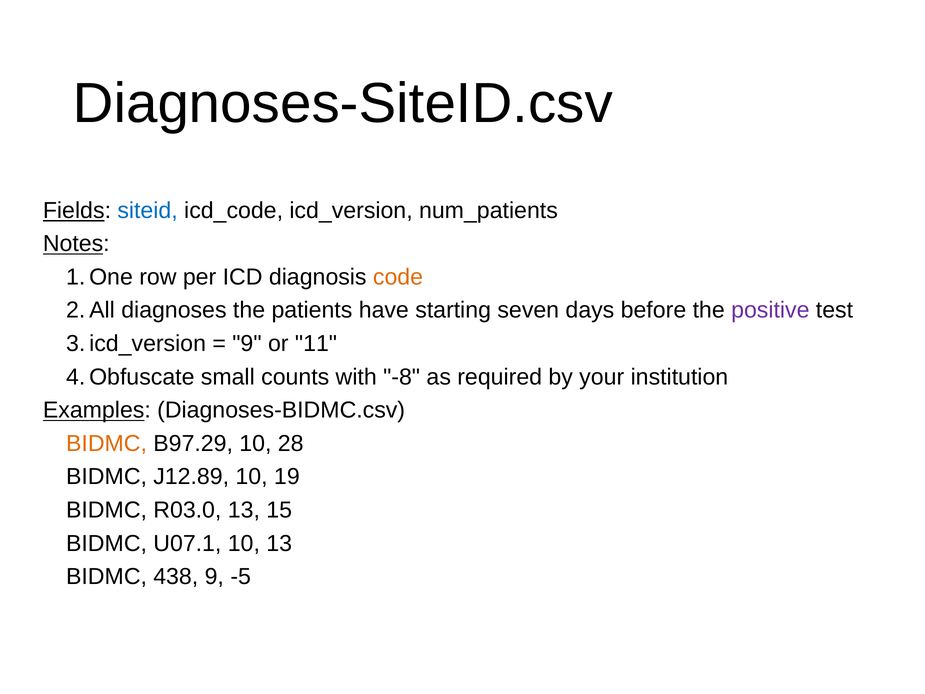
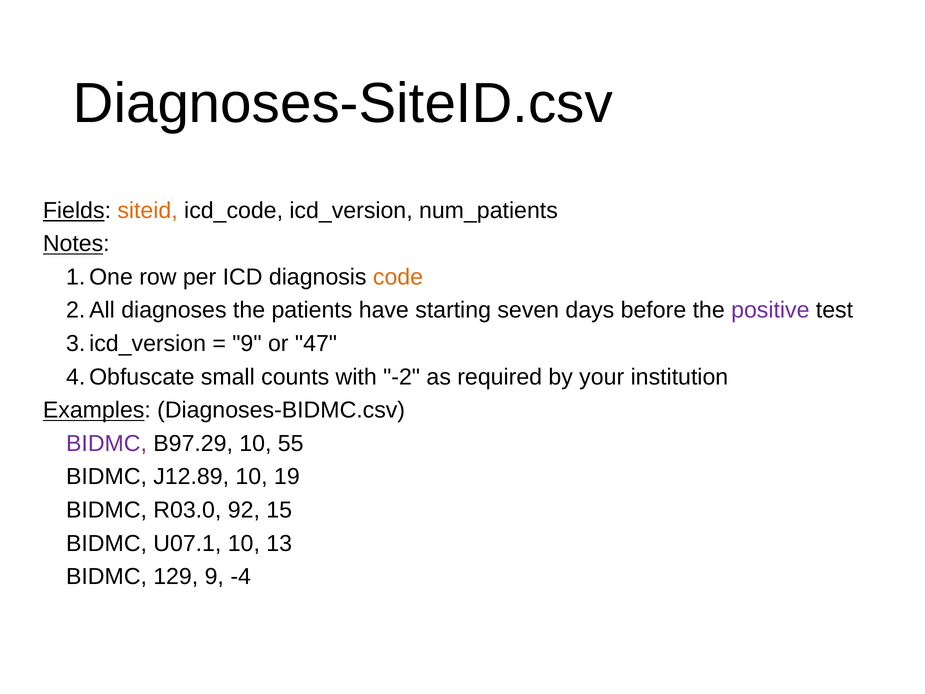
siteid colour: blue -> orange
11: 11 -> 47
-8: -8 -> -2
BIDMC at (107, 443) colour: orange -> purple
28: 28 -> 55
R03.0 13: 13 -> 92
438: 438 -> 129
-5: -5 -> -4
